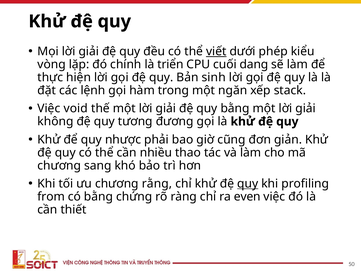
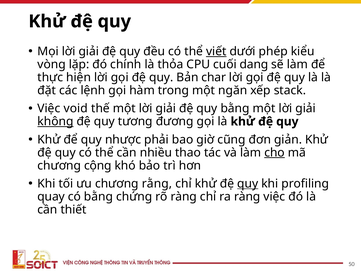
triển: triển -> thỏa
sinh: sinh -> char
không underline: none -> present
cho underline: none -> present
sang: sang -> cộng
from: from -> quay
ra even: even -> ràng
